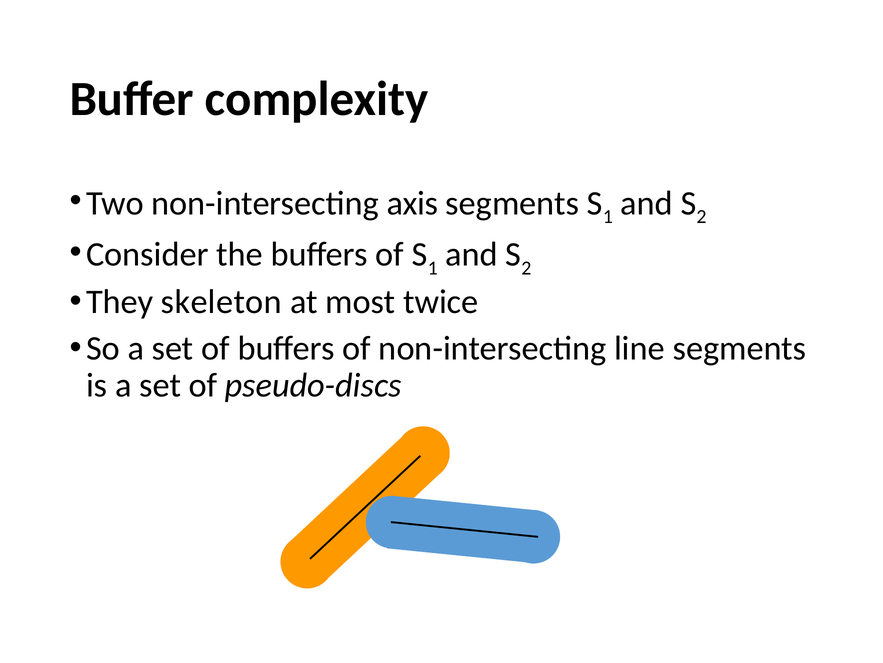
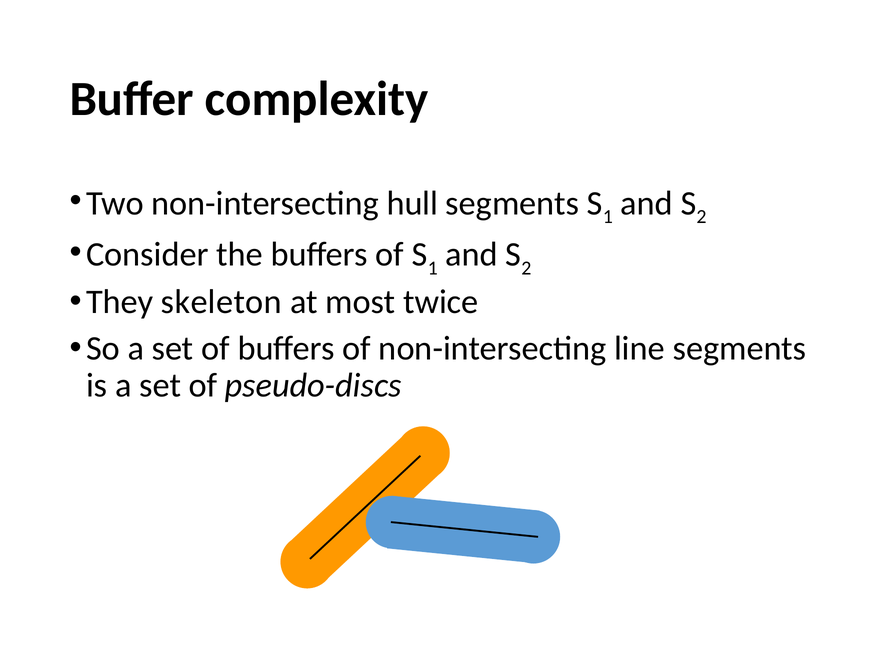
axis: axis -> hull
